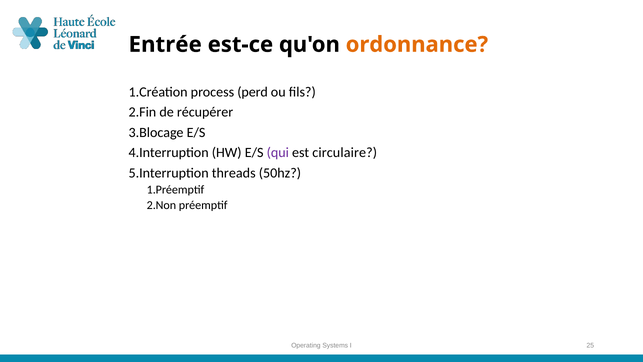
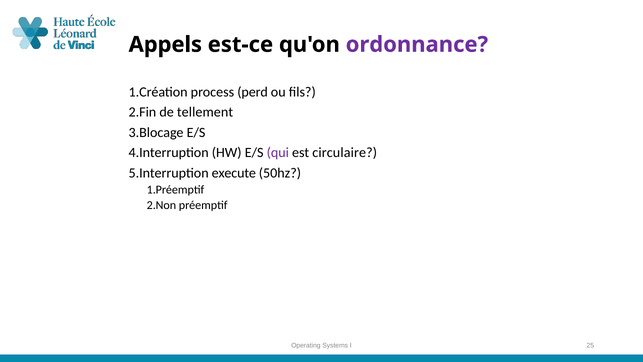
Entrée: Entrée -> Appels
ordonnance colour: orange -> purple
récupérer: récupérer -> tellement
threads: threads -> execute
